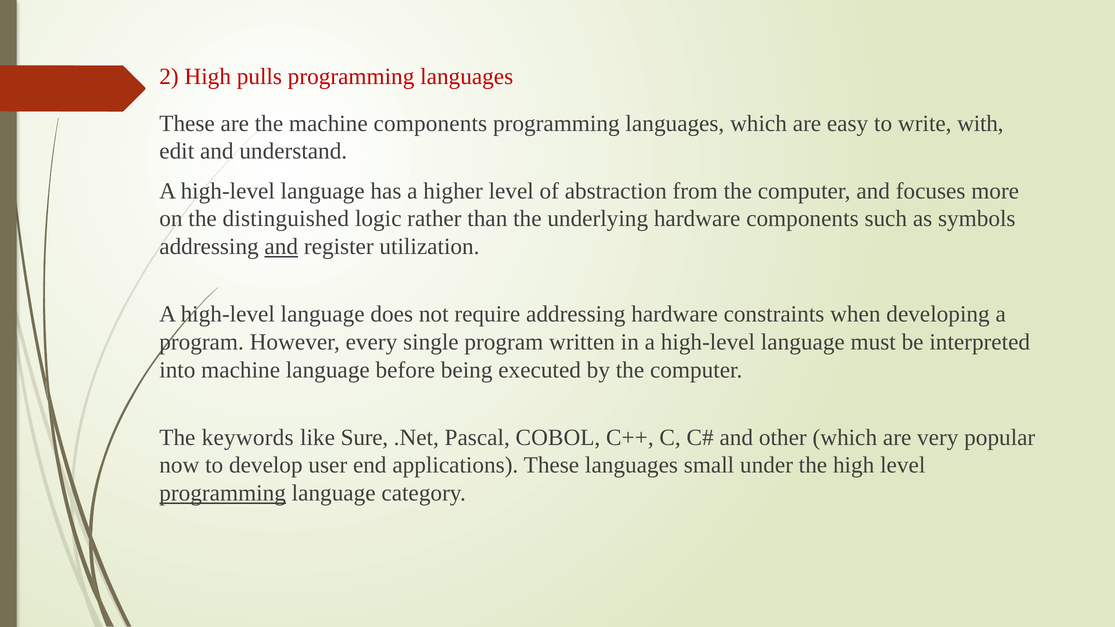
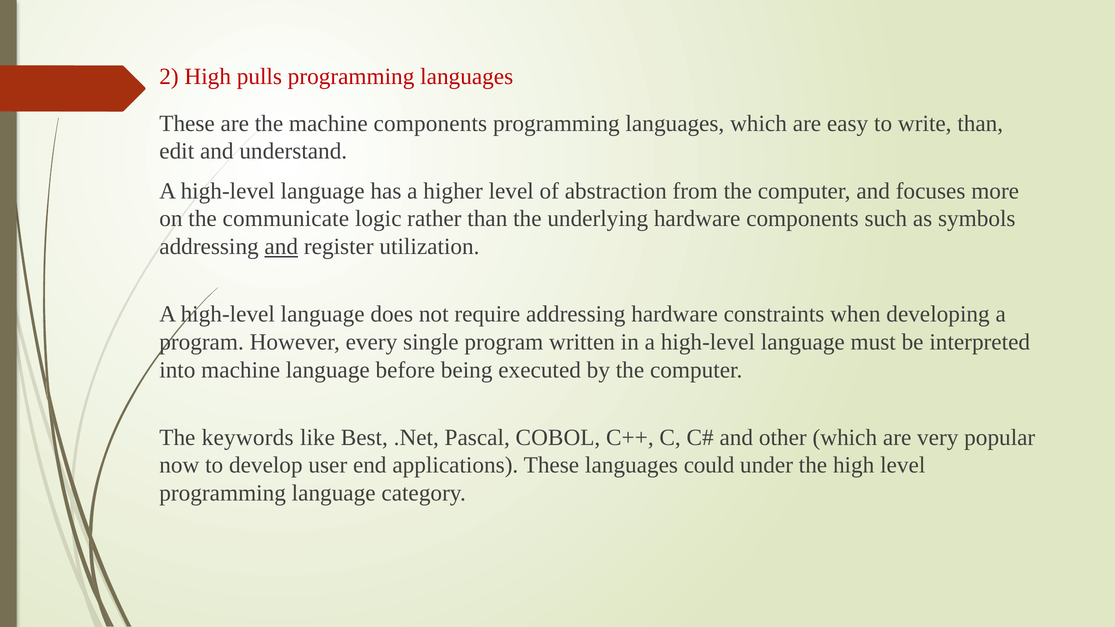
write with: with -> than
distinguished: distinguished -> communicate
Sure: Sure -> Best
small: small -> could
programming at (223, 493) underline: present -> none
